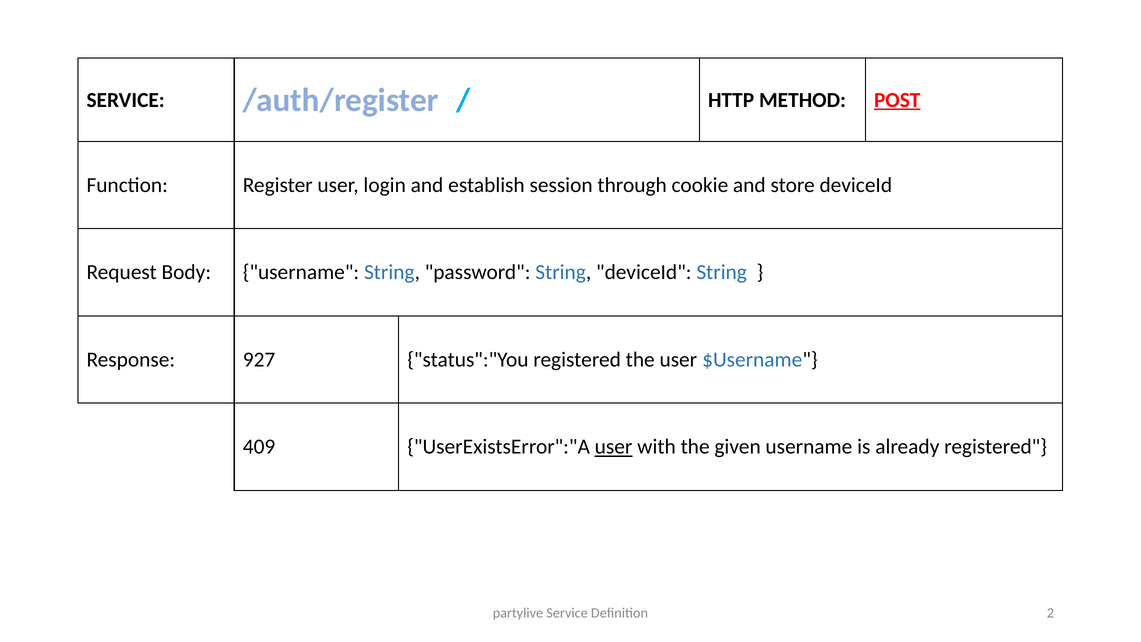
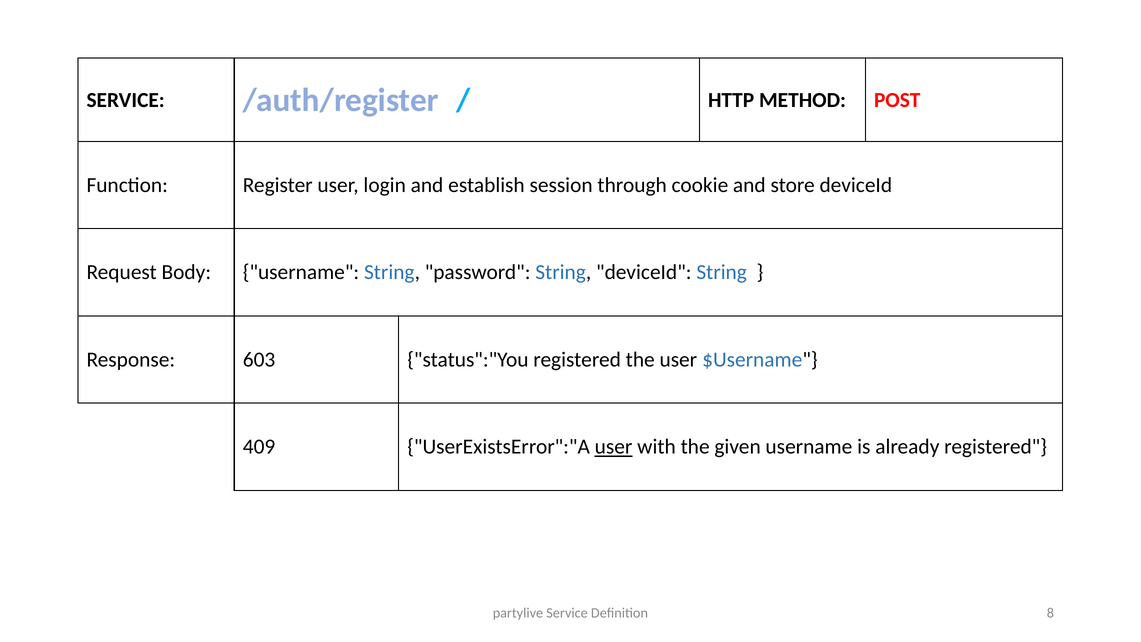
POST underline: present -> none
927: 927 -> 603
2: 2 -> 8
